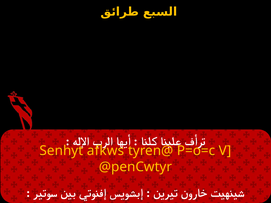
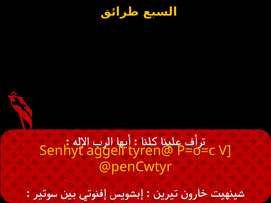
afkws: afkws -> aggeli
